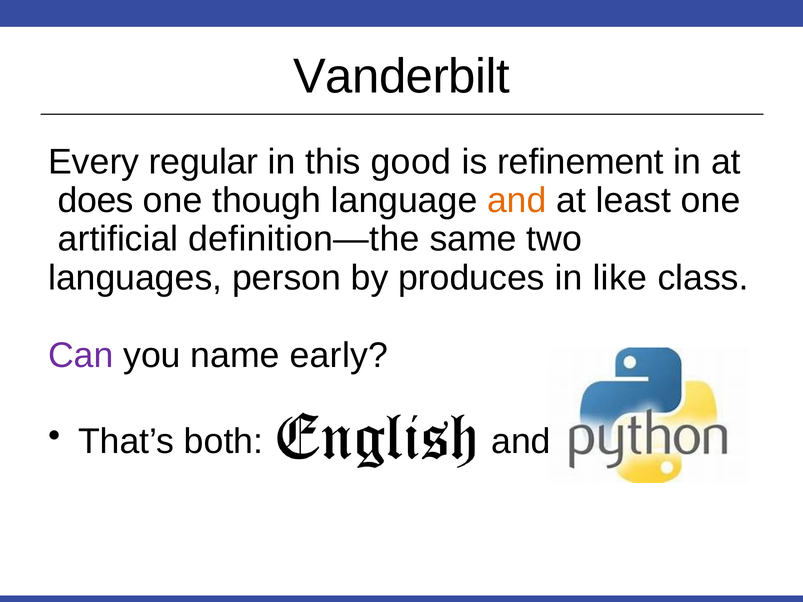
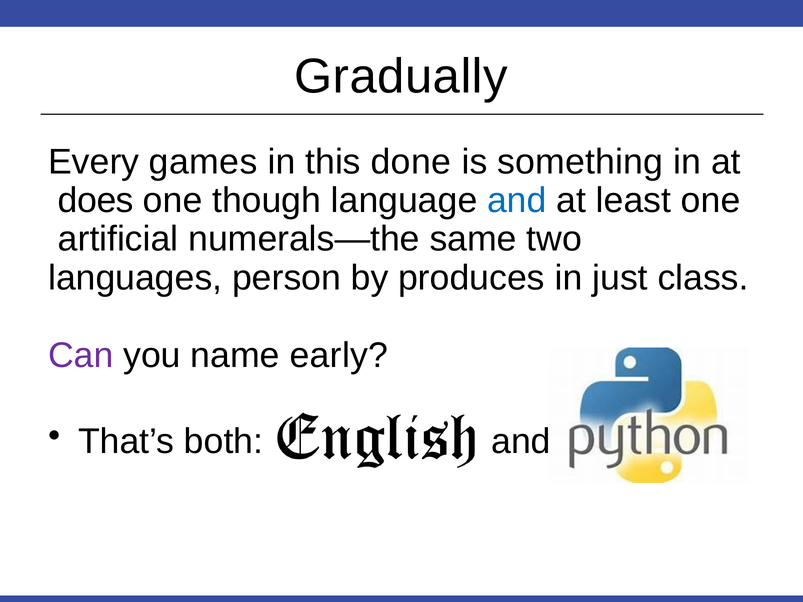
Vanderbilt: Vanderbilt -> Gradually
regular: regular -> games
good: good -> done
refinement: refinement -> something
and at (517, 201) colour: orange -> blue
definition—the: definition—the -> numerals—the
like: like -> just
